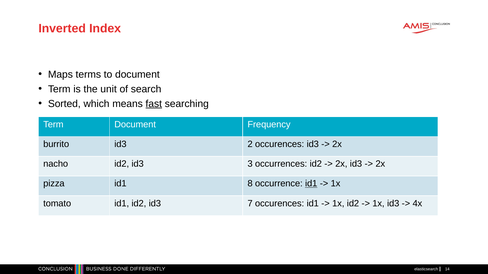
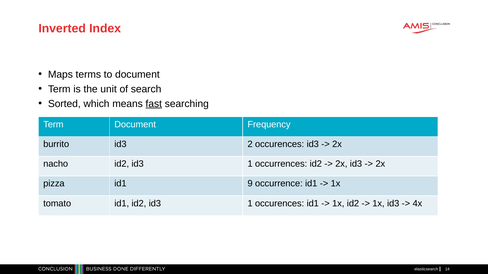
nacho id2 id3 3: 3 -> 1
8: 8 -> 9
id1 at (311, 184) underline: present -> none
id1 id2 id3 7: 7 -> 1
